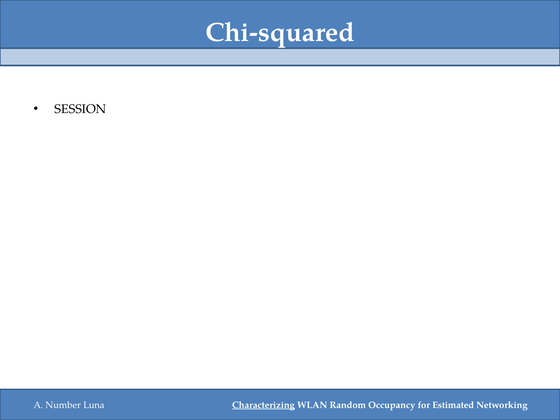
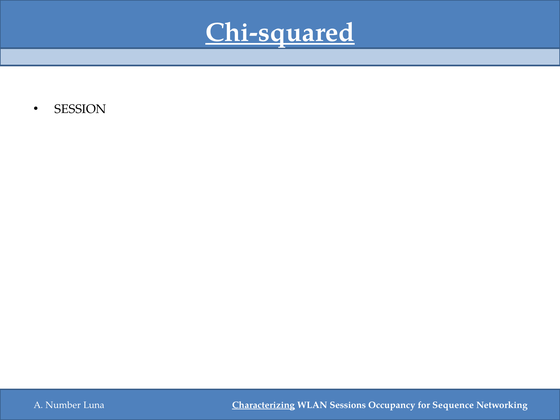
Chi-squared underline: none -> present
Random: Random -> Sessions
Estimated: Estimated -> Sequence
